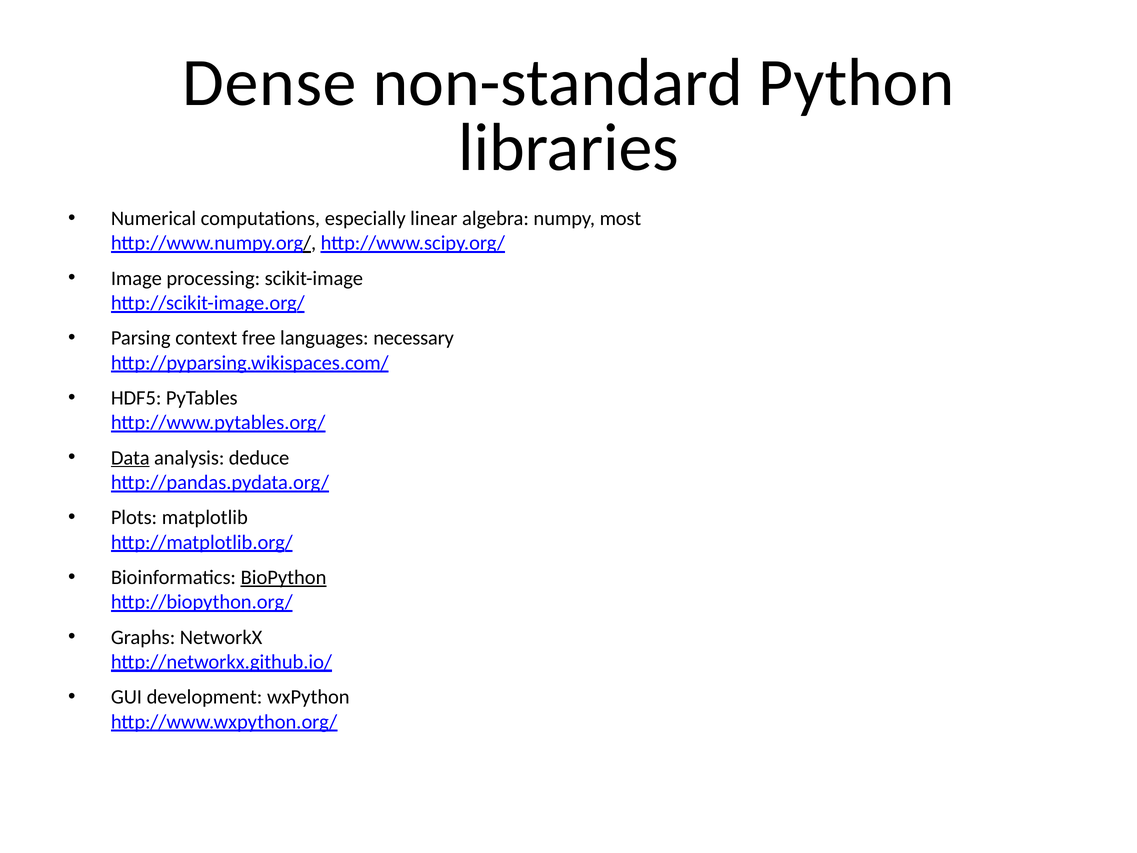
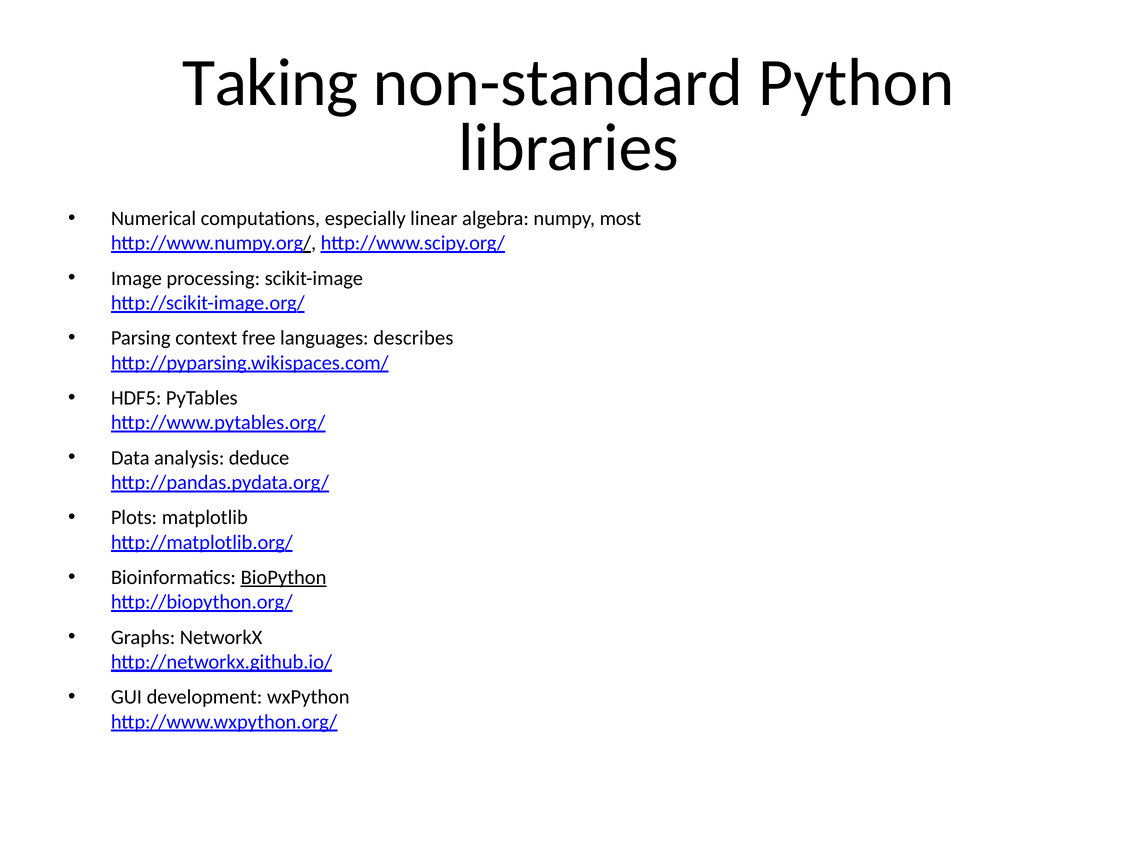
Dense: Dense -> Taking
necessary: necessary -> describes
Data underline: present -> none
